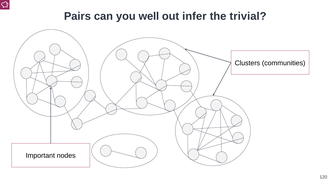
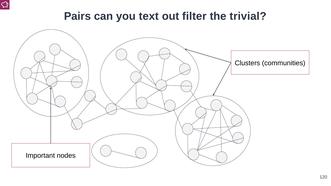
well: well -> text
infer: infer -> filter
